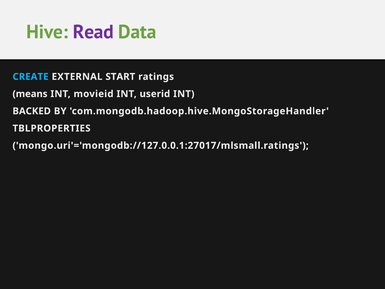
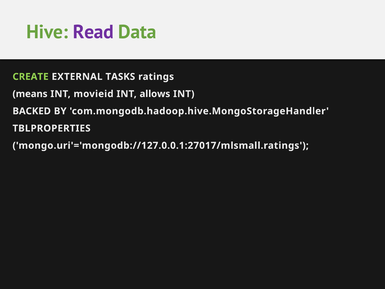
CREATE colour: light blue -> light green
START: START -> TASKS
userid: userid -> allows
